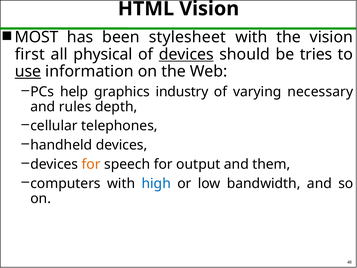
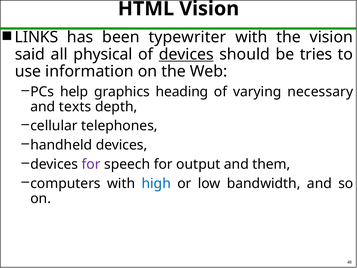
MOST: MOST -> LINKS
stylesheet: stylesheet -> typewriter
first: first -> said
use underline: present -> none
industry: industry -> heading
rules: rules -> texts
for at (91, 164) colour: orange -> purple
